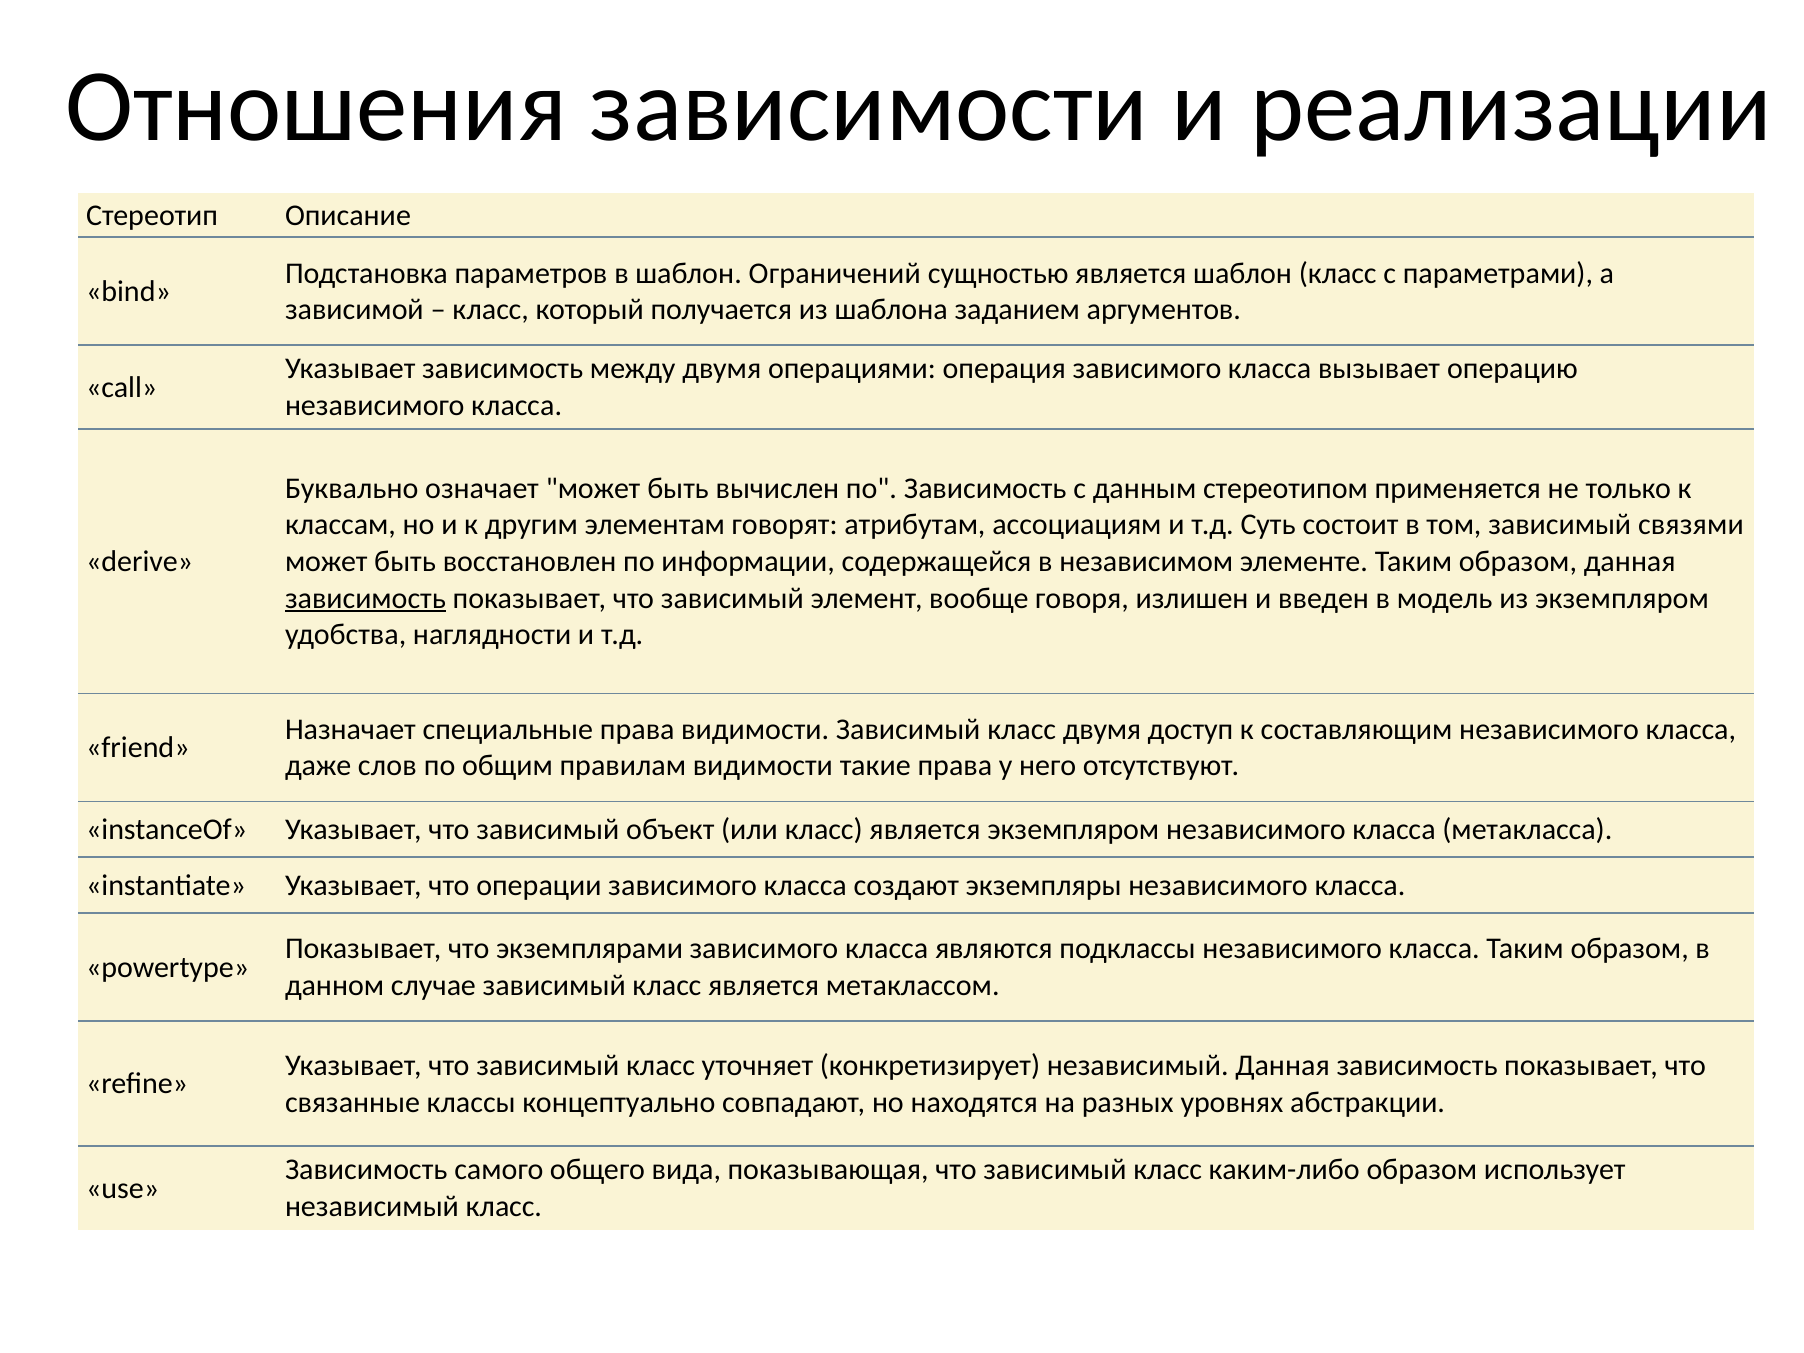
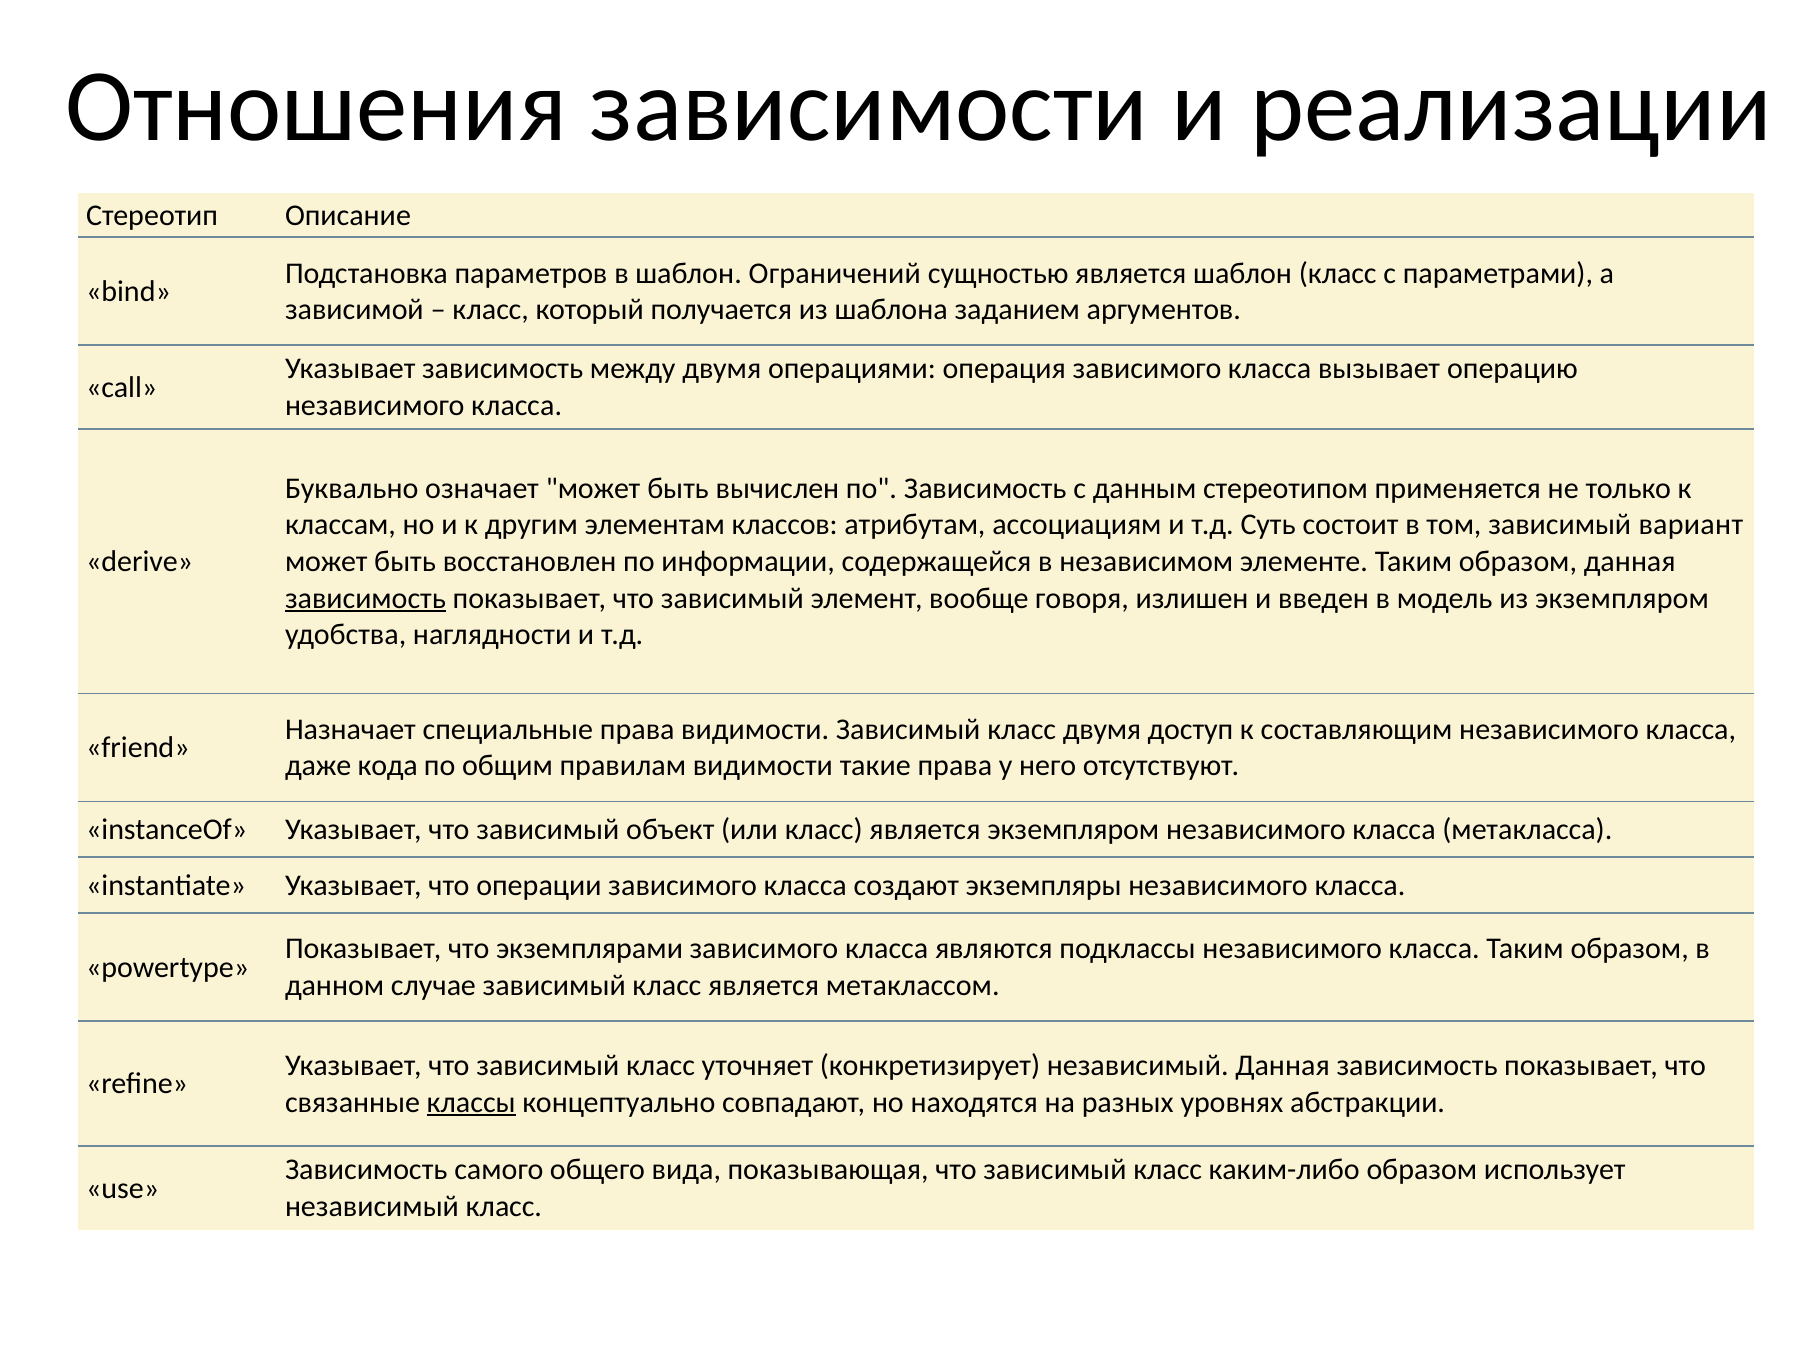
говорят: говорят -> классов
связями: связями -> вариант
слов: слов -> кода
классы underline: none -> present
